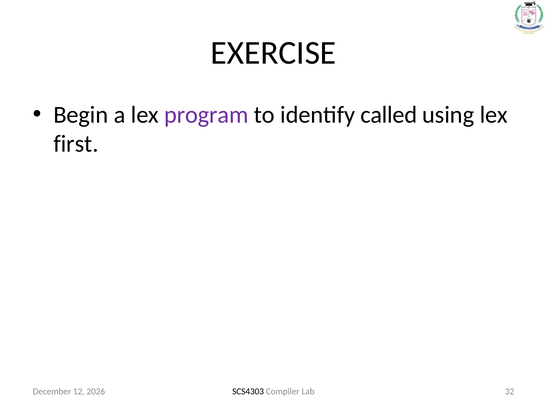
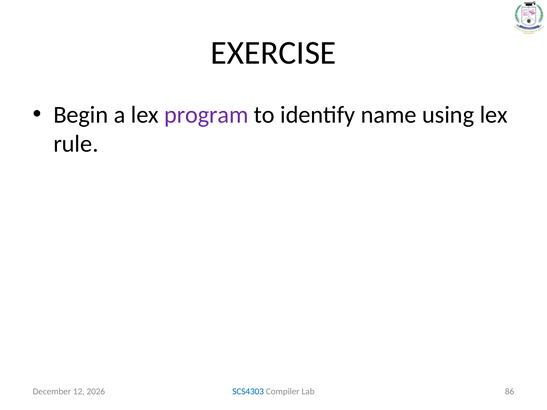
called: called -> name
first: first -> rule
SCS4303 colour: black -> blue
32: 32 -> 86
